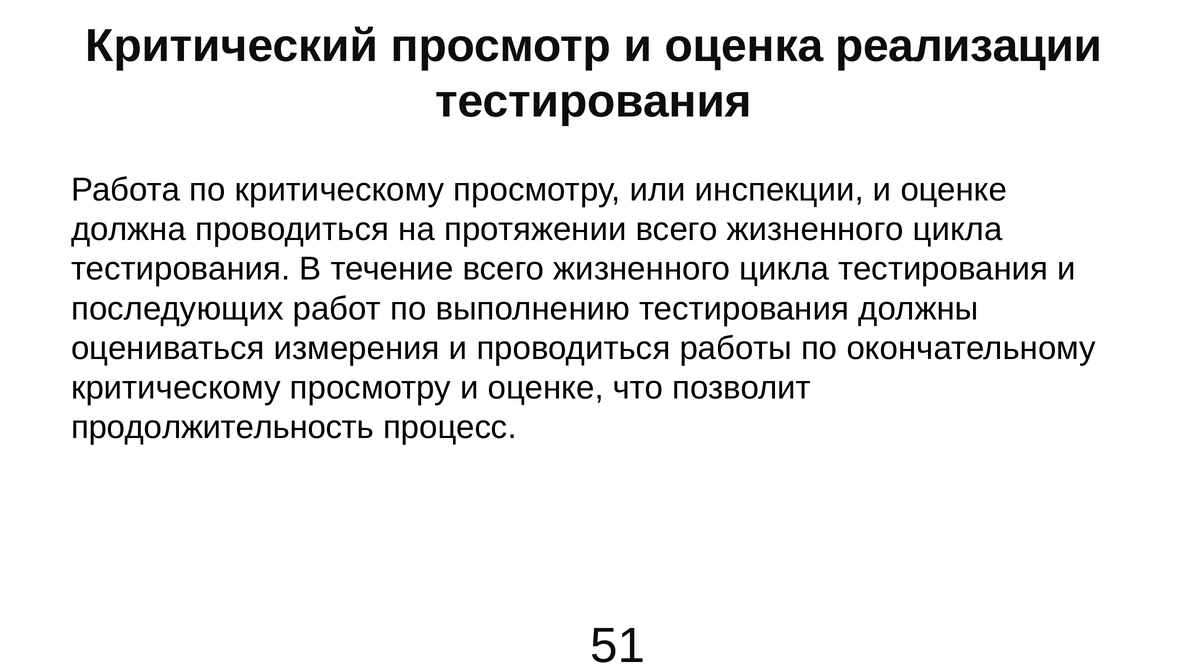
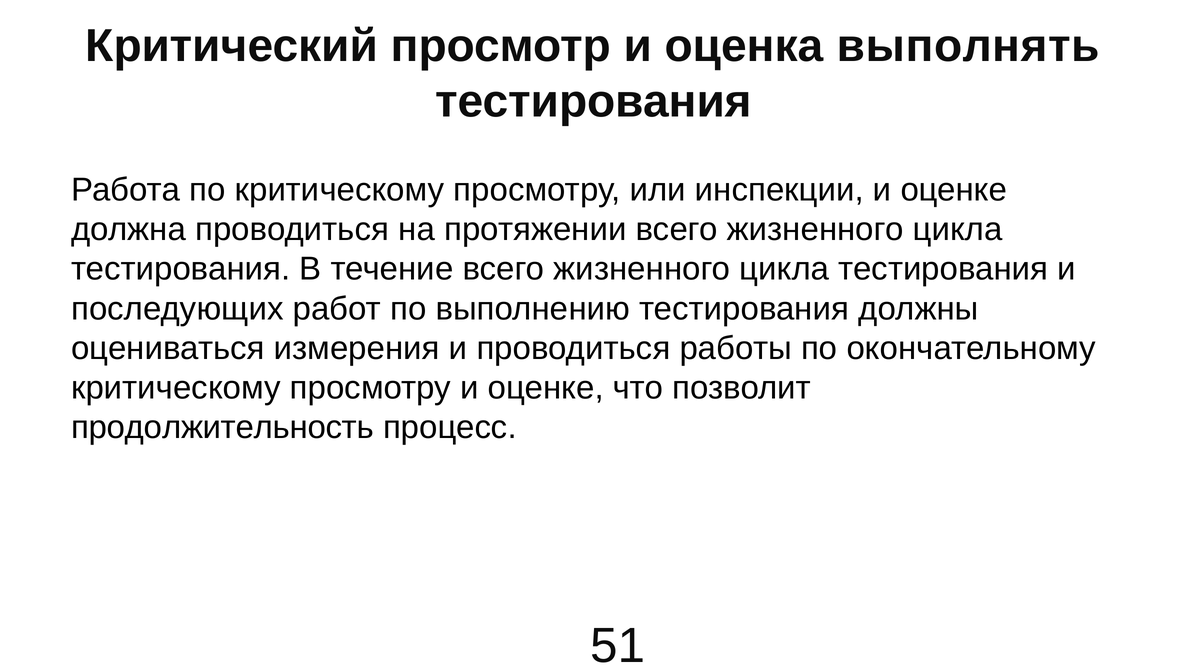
реализации: реализации -> выполнять
